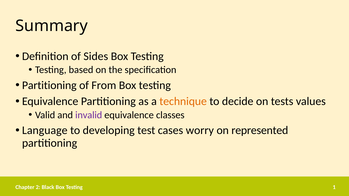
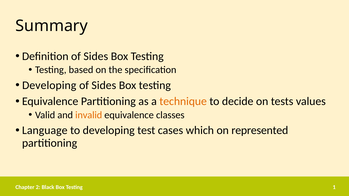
Partitioning at (49, 85): Partitioning -> Developing
From at (104, 85): From -> Sides
invalid colour: purple -> orange
worry: worry -> which
